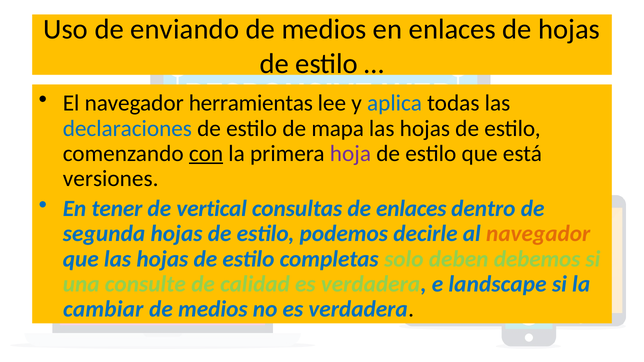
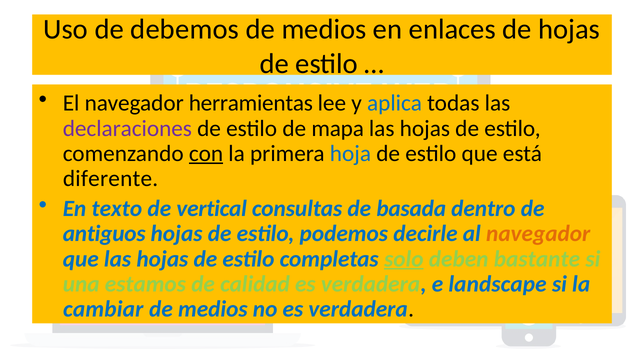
enviando: enviando -> debemos
declaraciones colour: blue -> purple
hoja colour: purple -> blue
versiones: versiones -> diferente
tener: tener -> texto
de enlaces: enlaces -> basada
segunda: segunda -> antiguos
solo underline: none -> present
debemos: debemos -> bastante
consulte: consulte -> estamos
